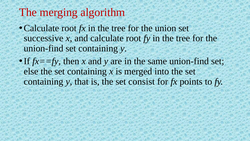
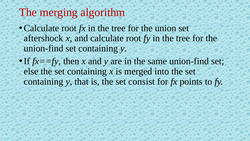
successive: successive -> aftershock
